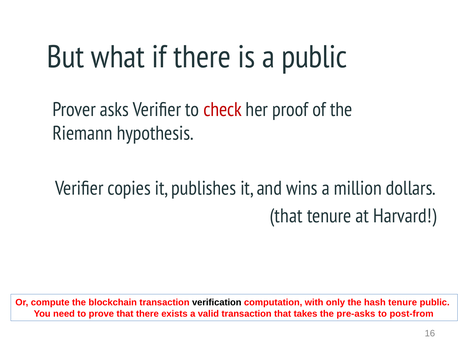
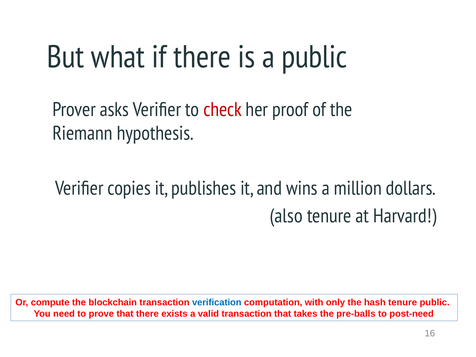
that at (286, 216): that -> also
verification colour: black -> blue
pre-asks: pre-asks -> pre-balls
post-from: post-from -> post-need
